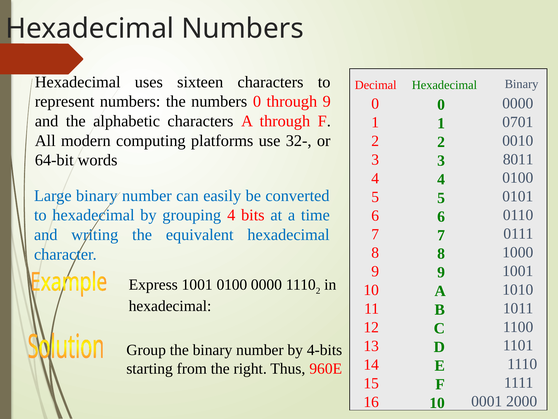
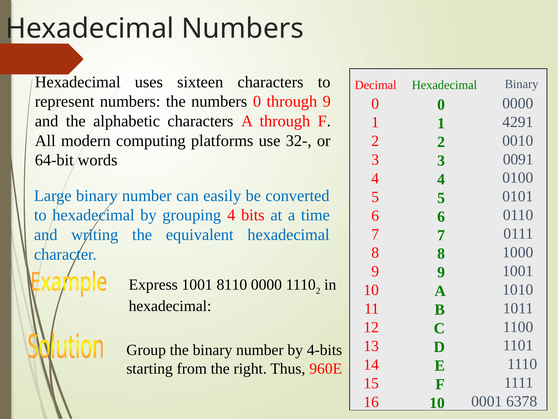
0701: 0701 -> 4291
8011: 8011 -> 0091
1001 0100: 0100 -> 8110
2000: 2000 -> 6378
